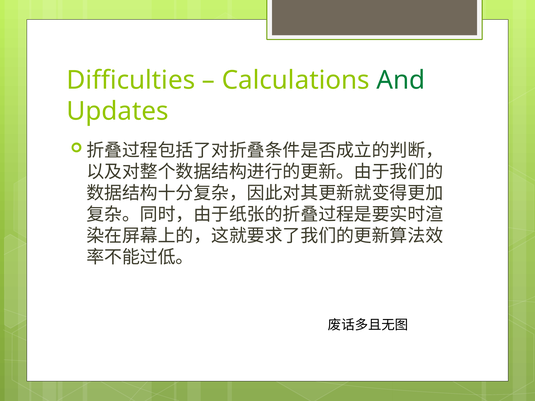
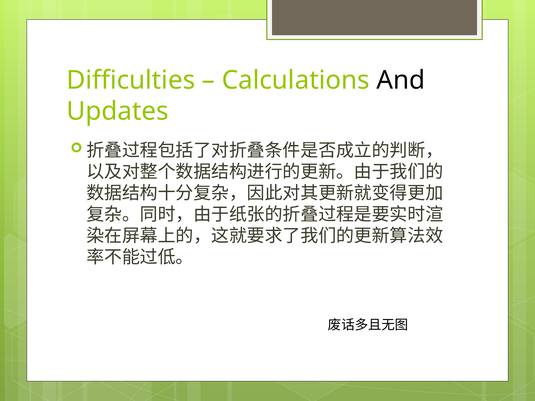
And colour: green -> black
